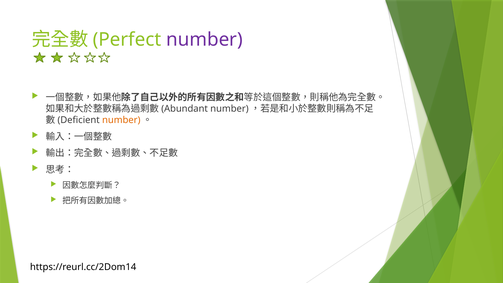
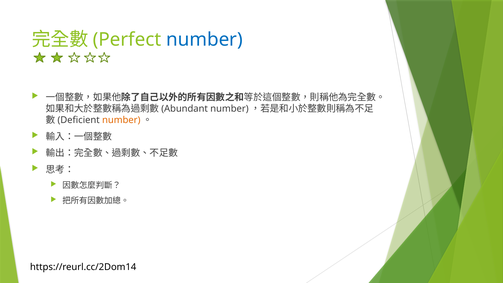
number at (204, 40) colour: purple -> blue
